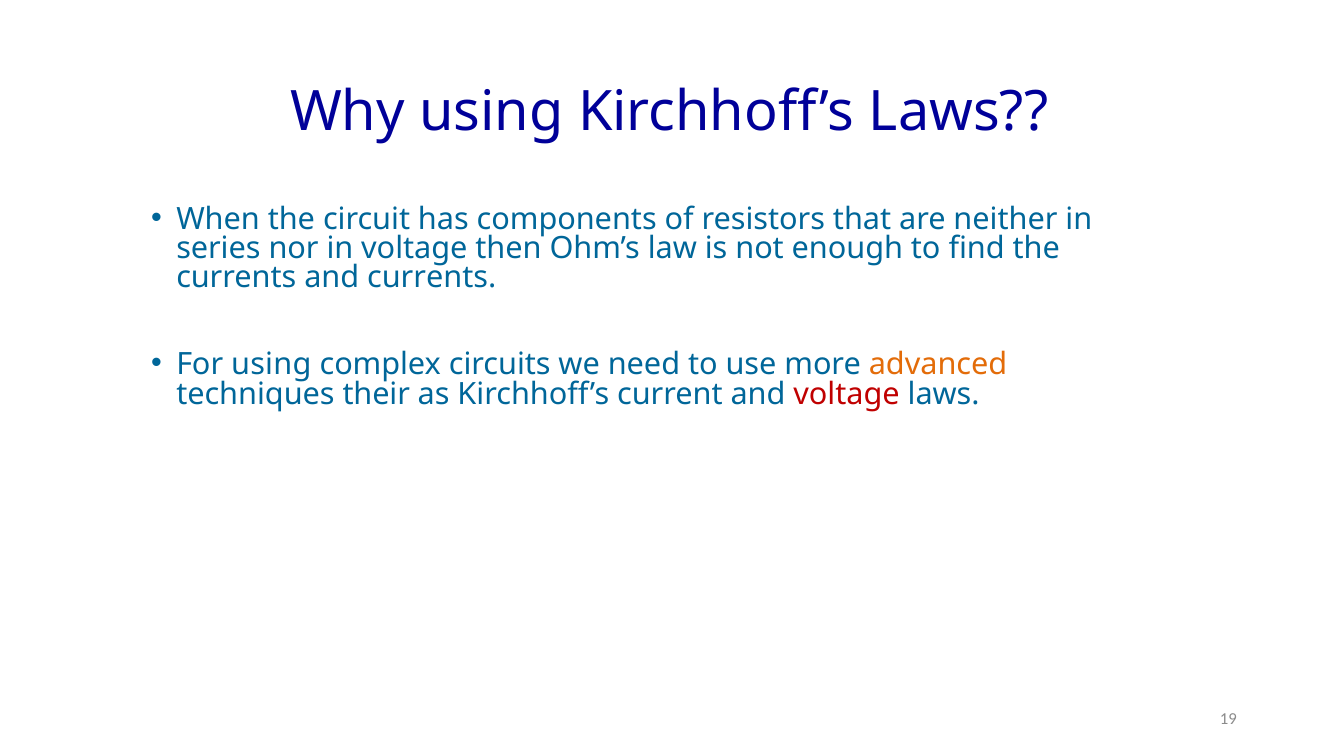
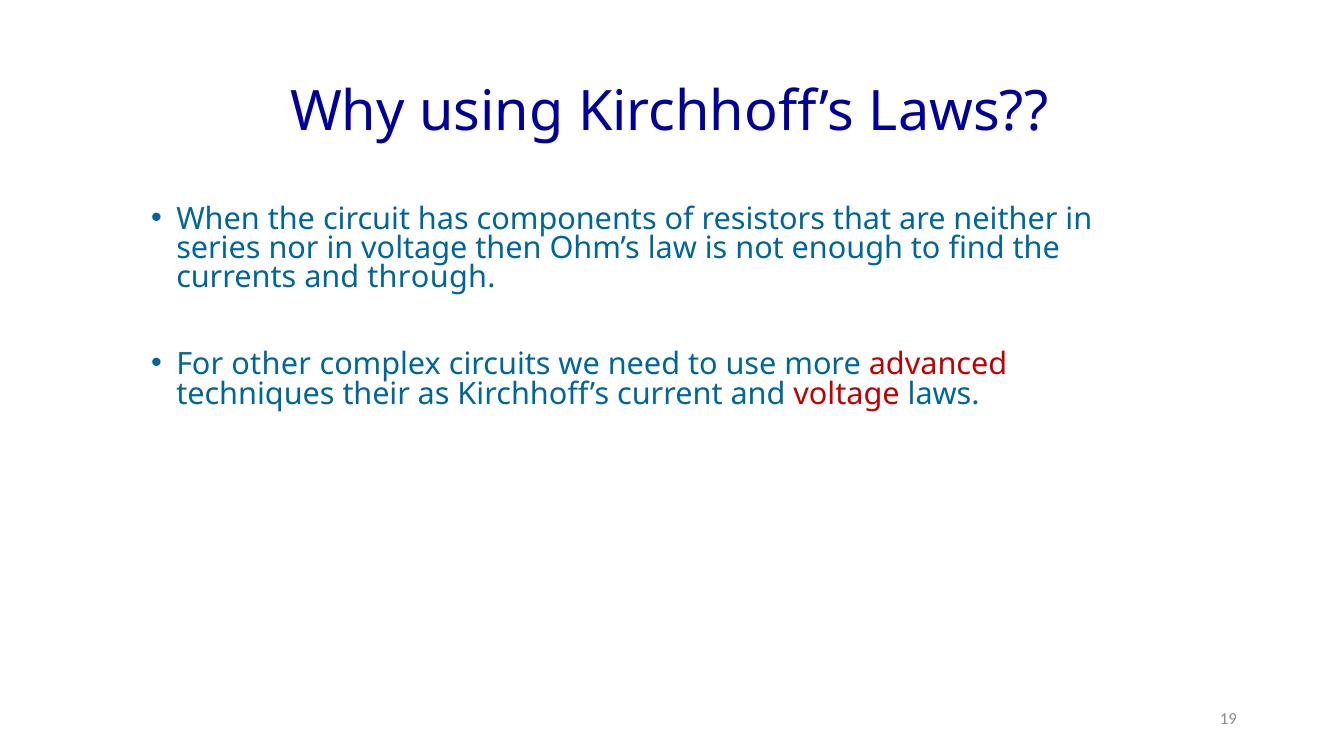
and currents: currents -> through
For using: using -> other
advanced colour: orange -> red
